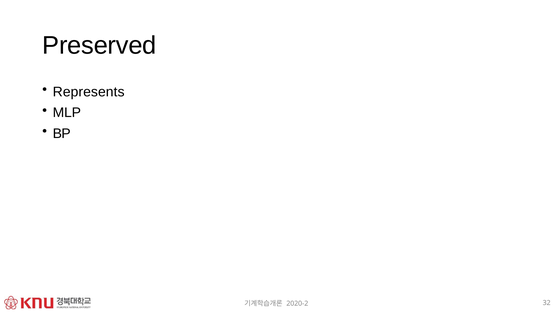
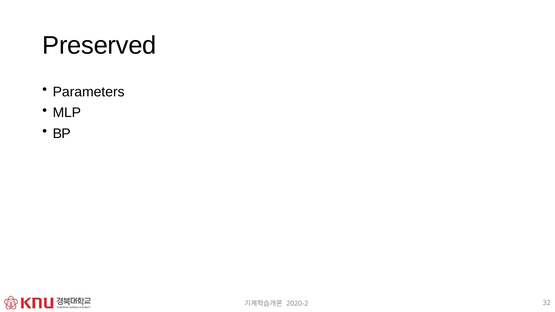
Represents: Represents -> Parameters
